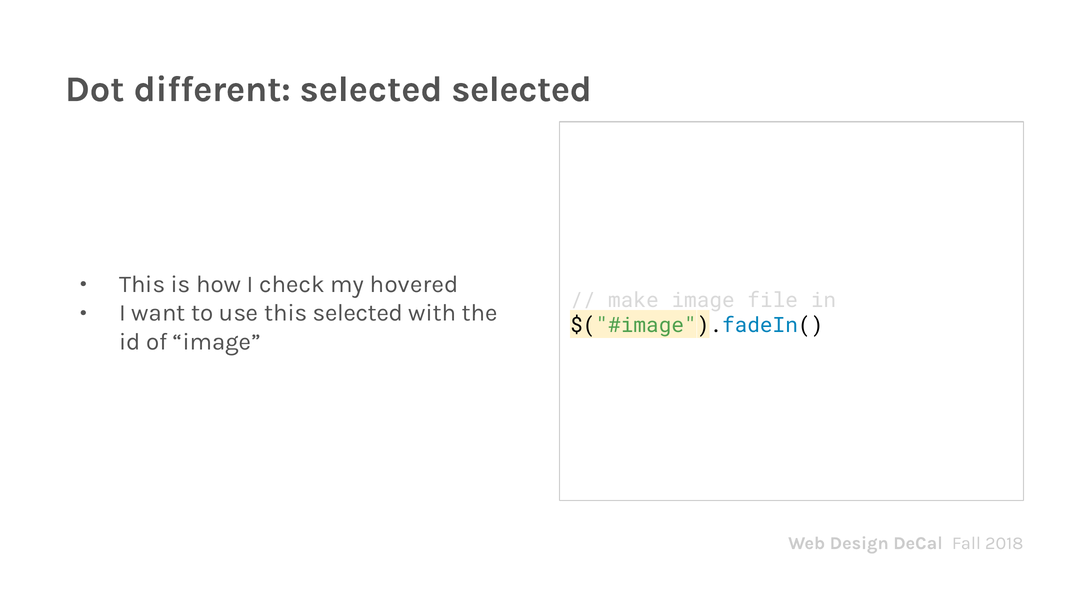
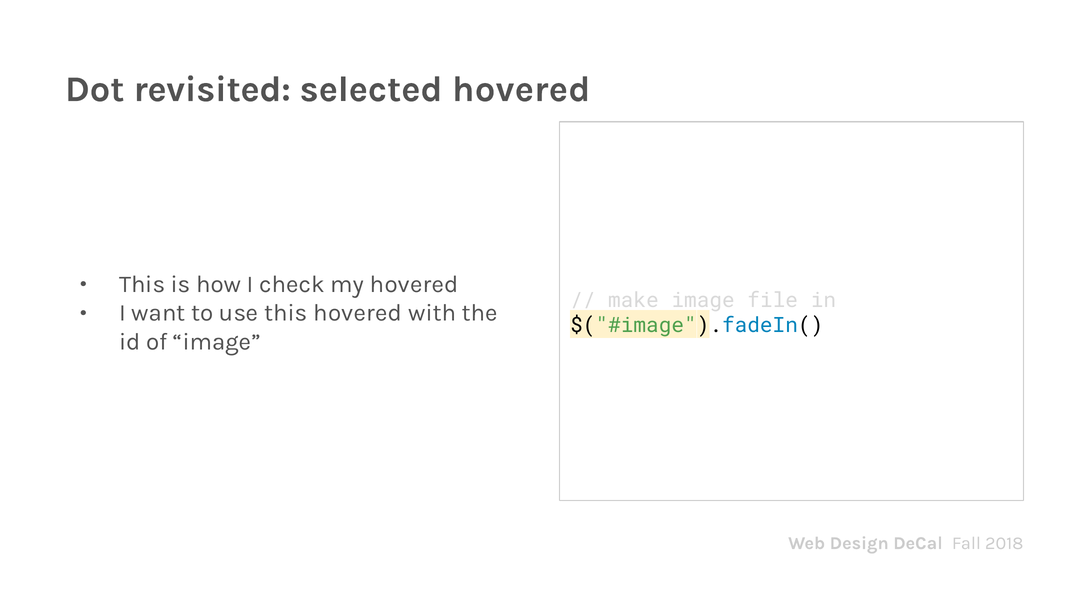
different: different -> revisited
selected selected: selected -> hovered
this selected: selected -> hovered
